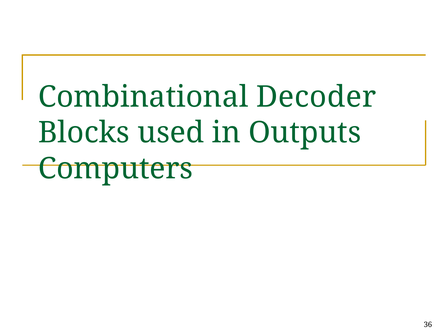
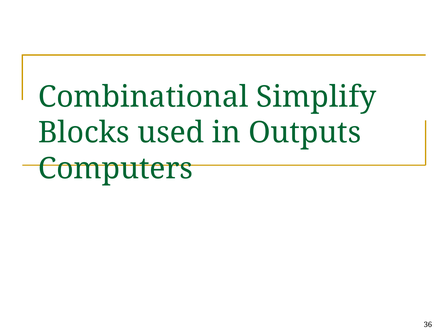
Decoder: Decoder -> Simplify
